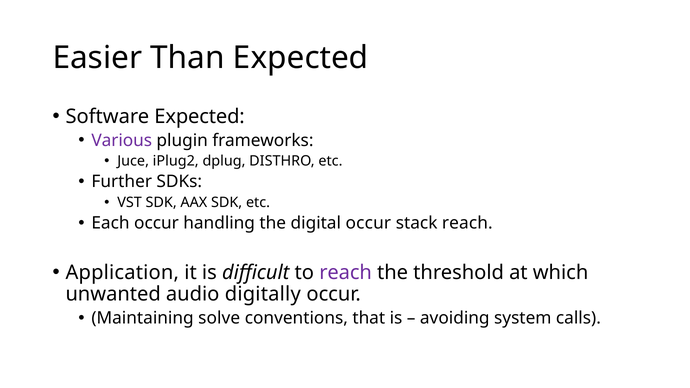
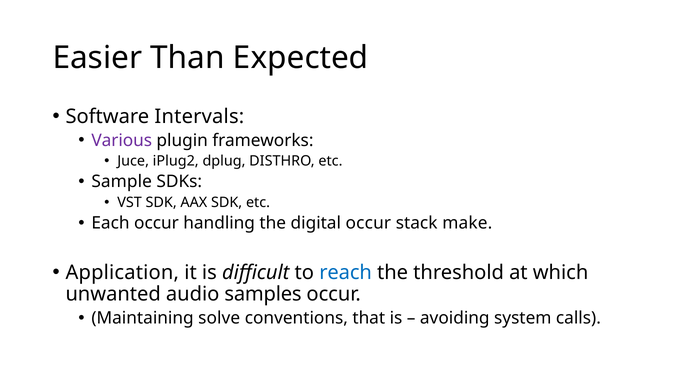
Software Expected: Expected -> Intervals
Further: Further -> Sample
stack reach: reach -> make
reach at (346, 273) colour: purple -> blue
digitally: digitally -> samples
